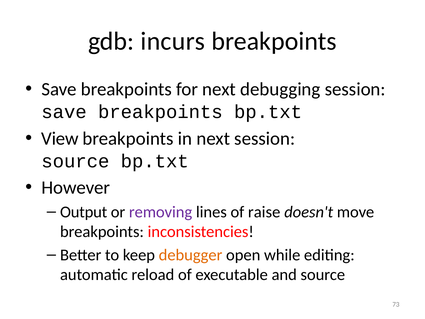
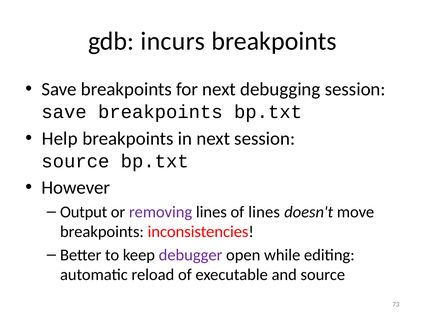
View: View -> Help
of raise: raise -> lines
debugger colour: orange -> purple
